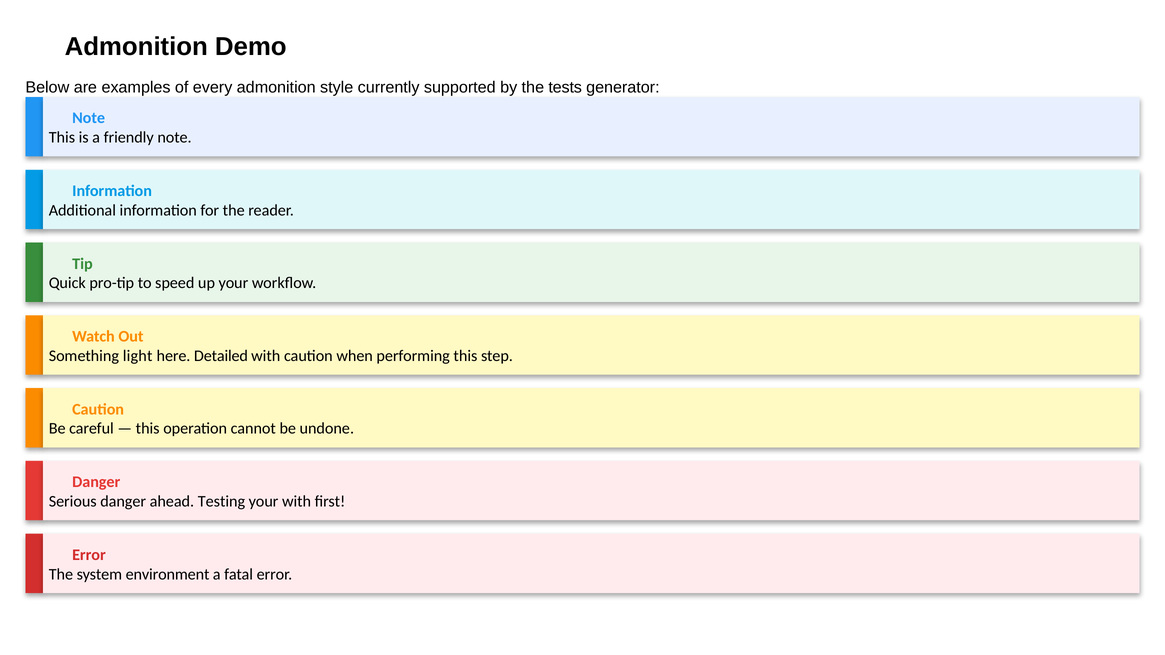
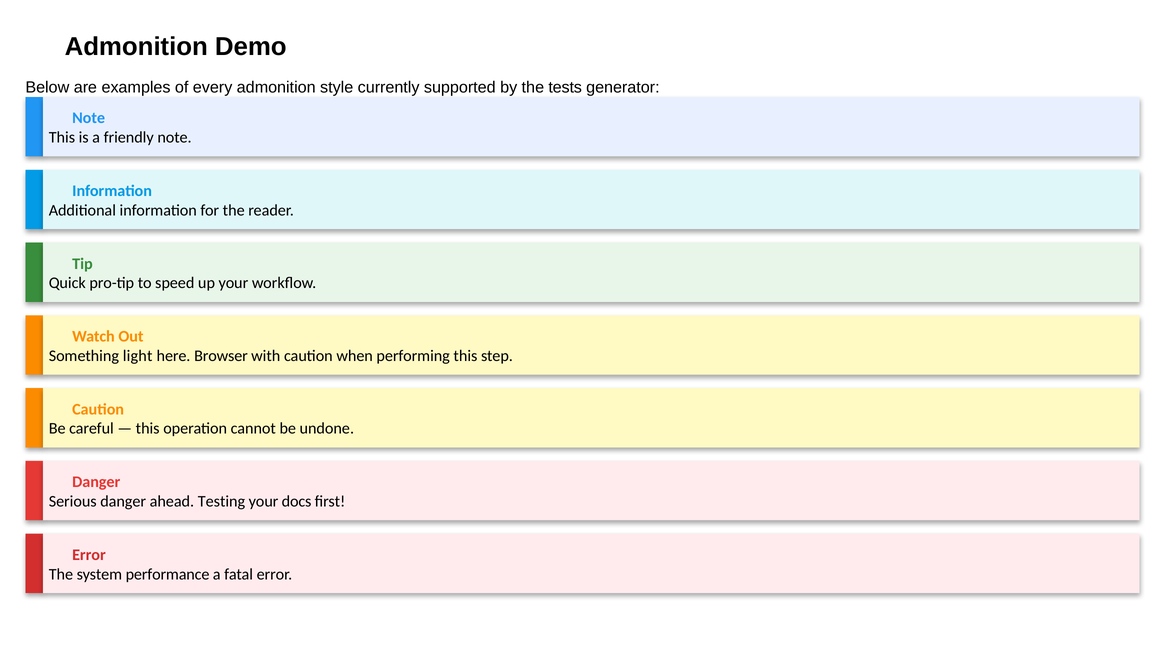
Detailed: Detailed -> Browser
your with: with -> docs
environment: environment -> performance
